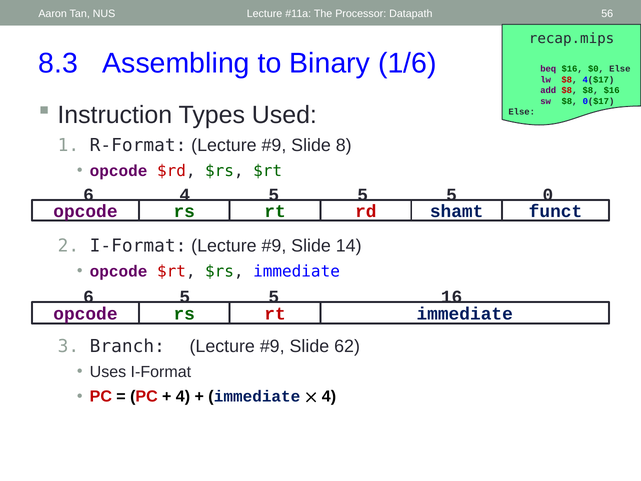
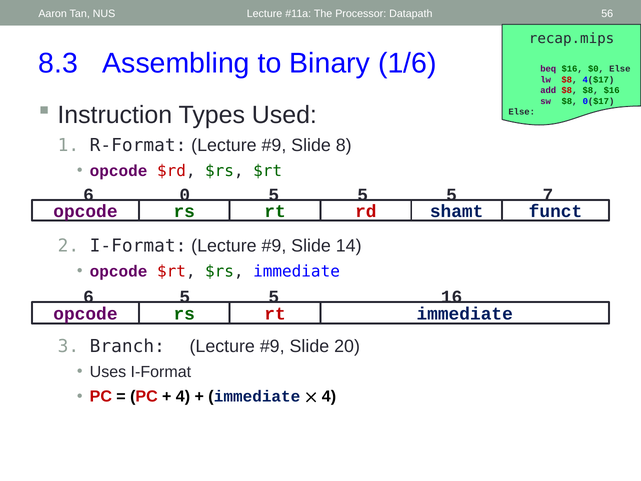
6 4: 4 -> 0
0: 0 -> 7
62: 62 -> 20
